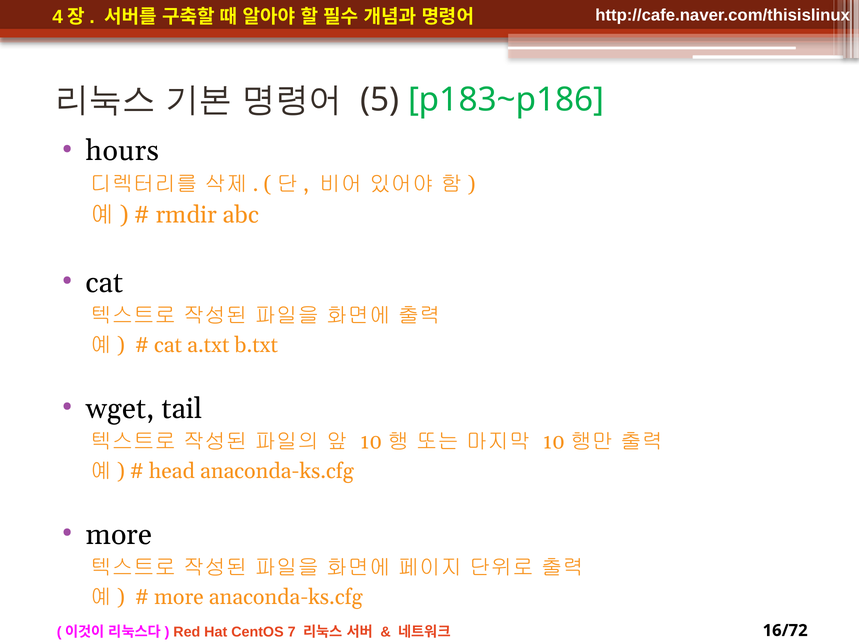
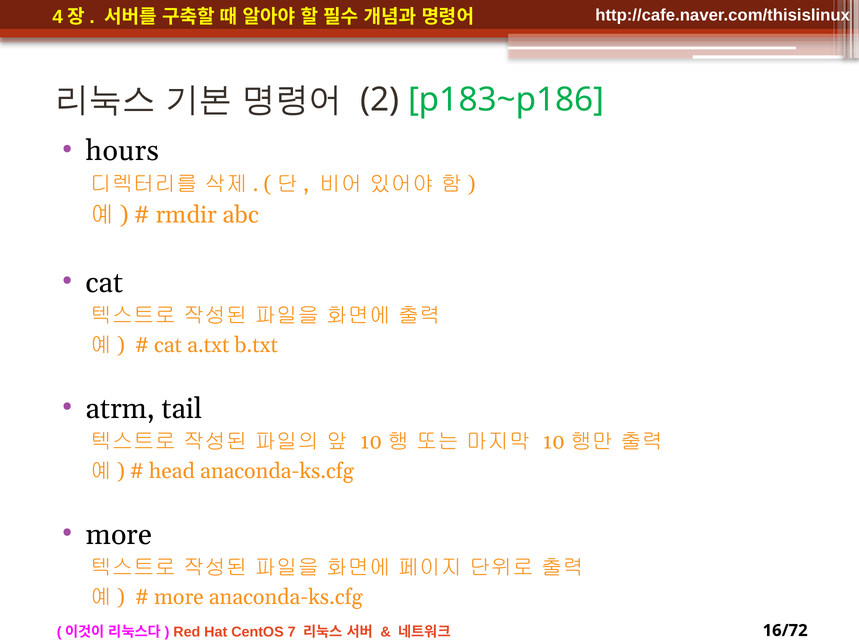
5: 5 -> 2
wget: wget -> atrm
